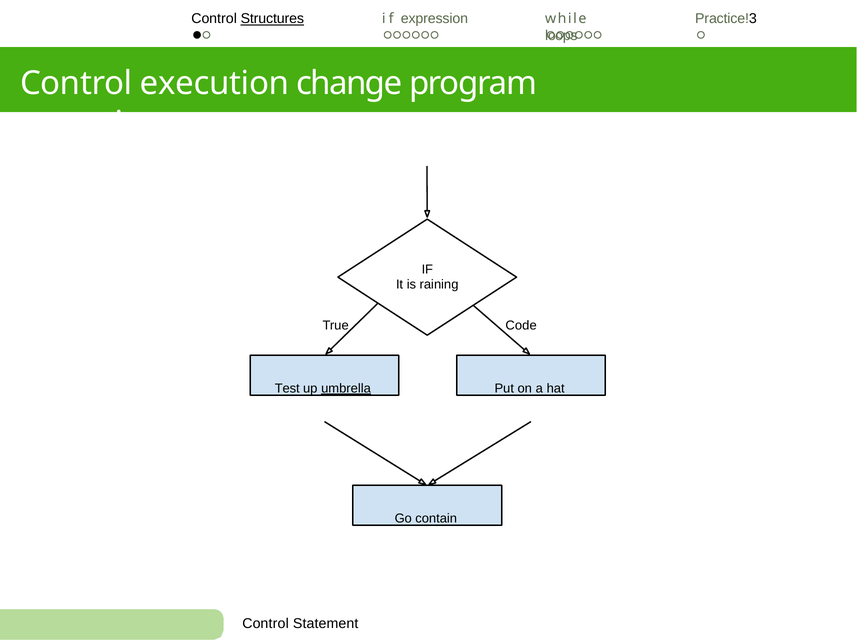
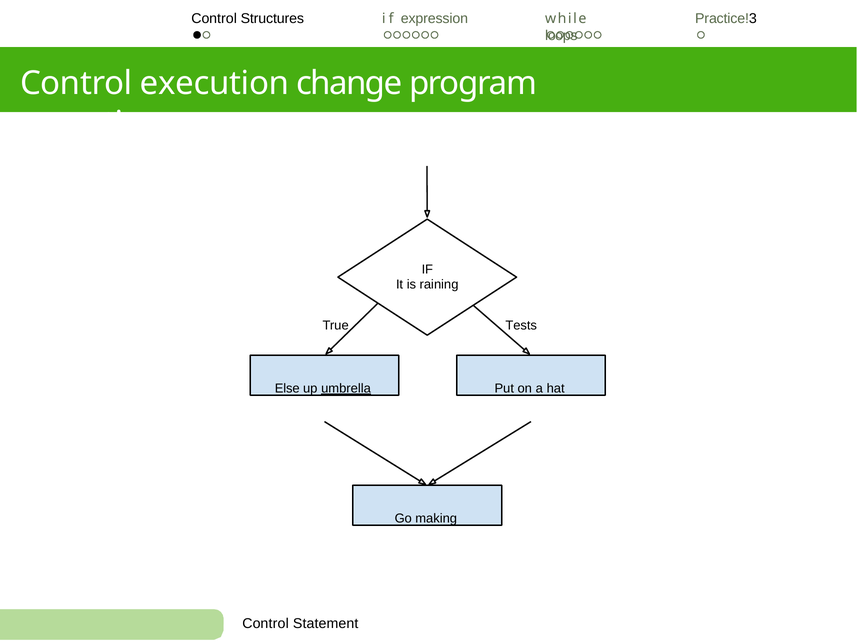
Structures underline: present -> none
Code: Code -> Tests
Test: Test -> Else
contain: contain -> making
